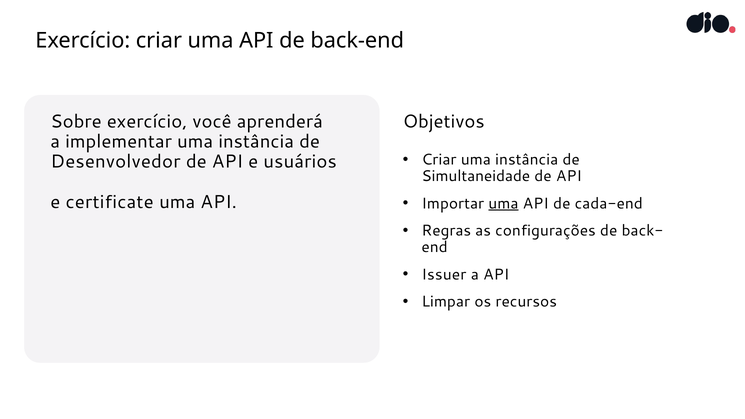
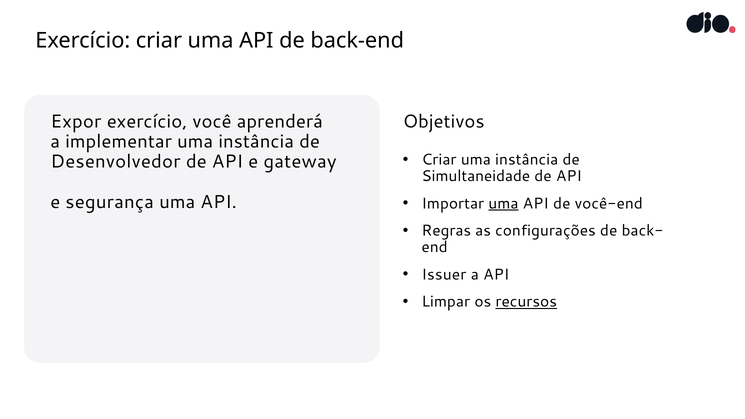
Sobre: Sobre -> Expor
usuários: usuários -> gateway
certificate: certificate -> segurança
cada-end: cada-end -> você-end
recursos underline: none -> present
